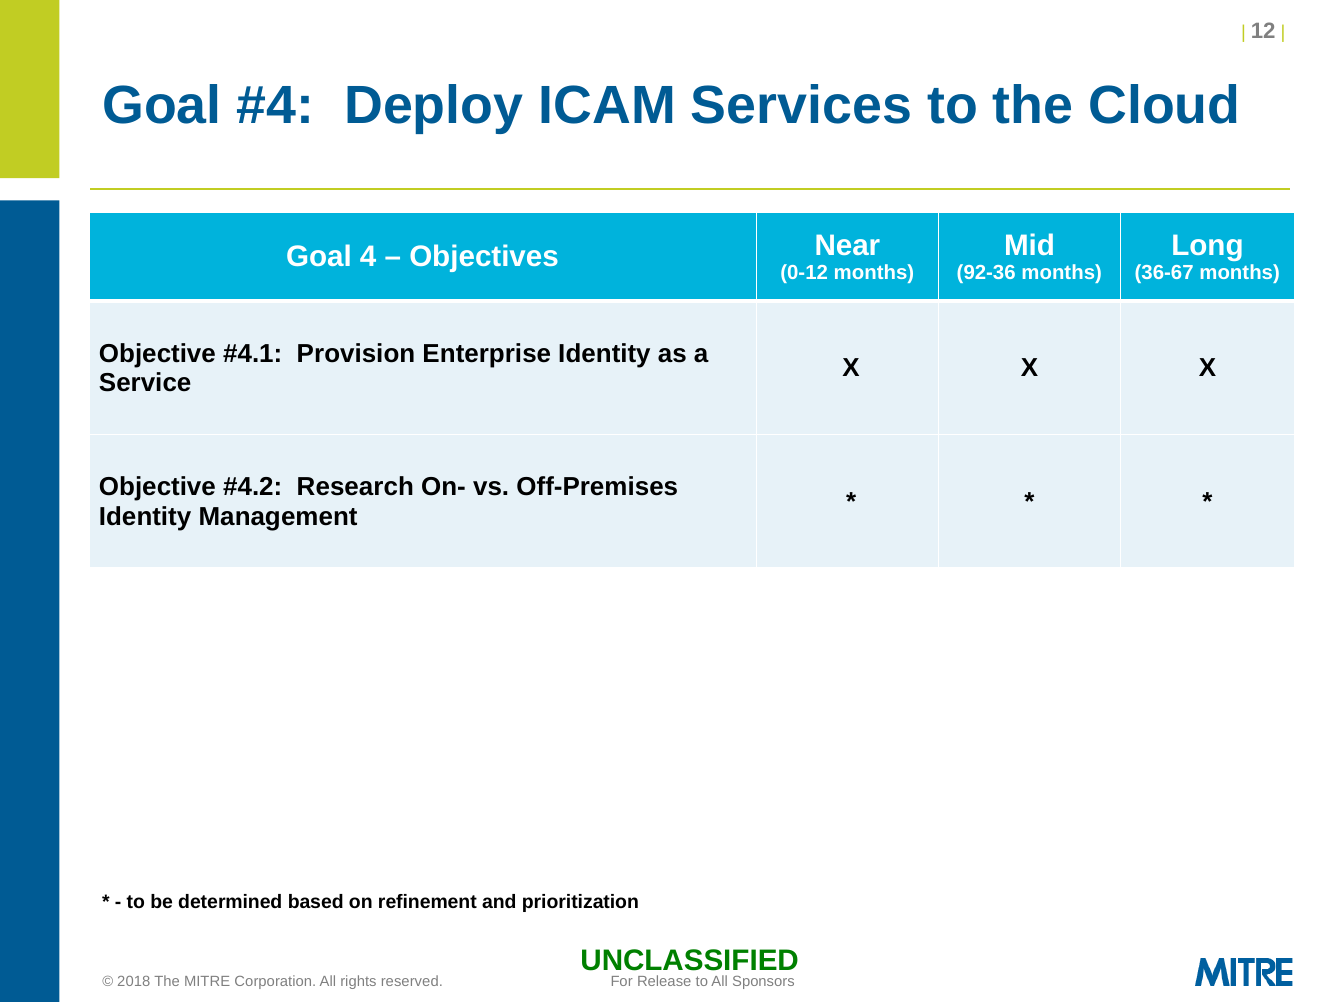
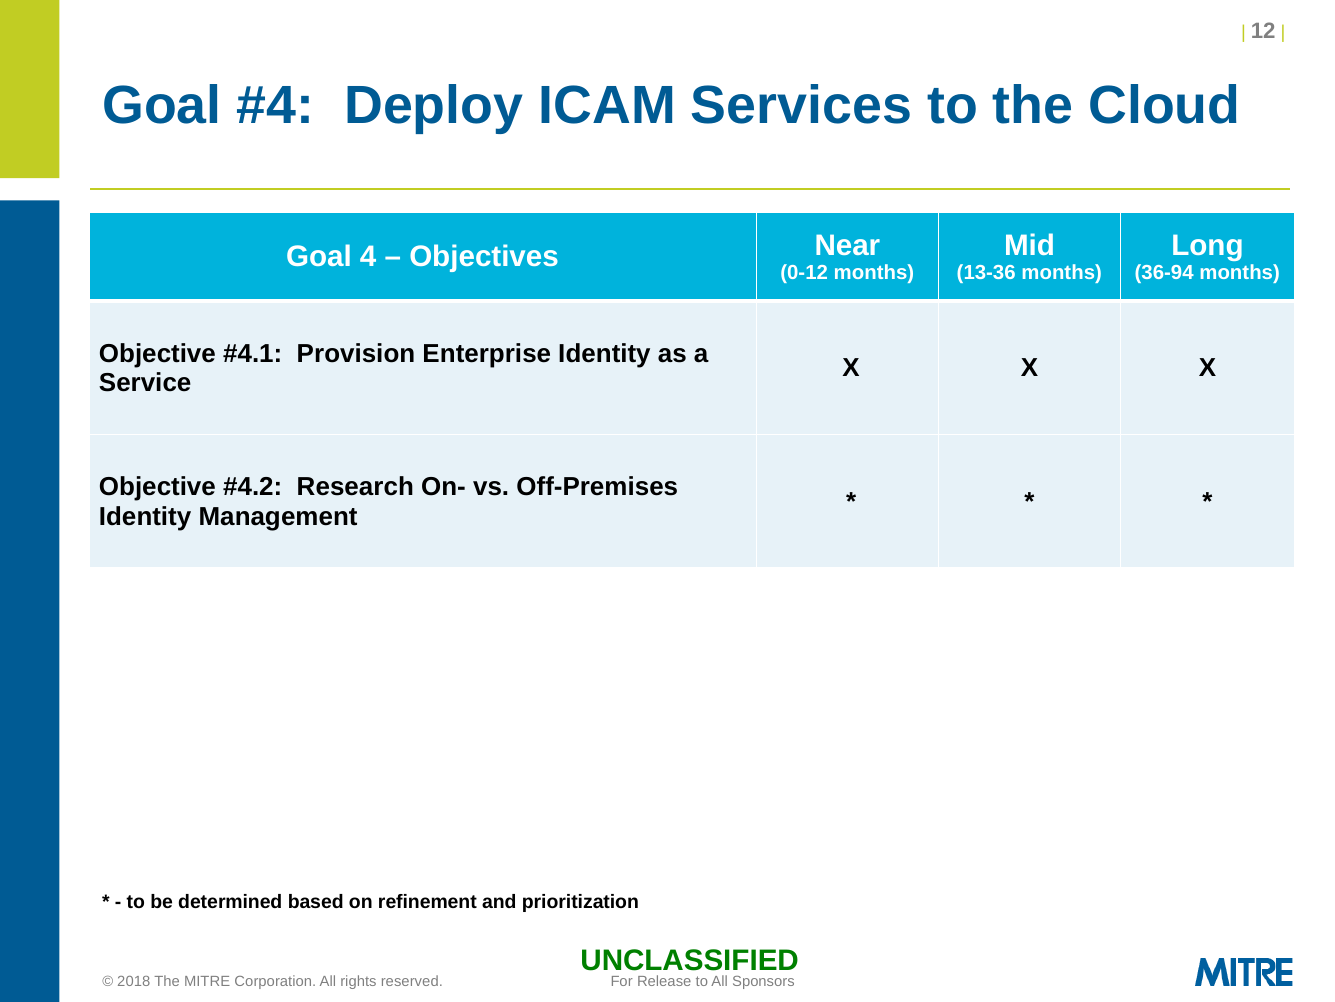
92-36: 92-36 -> 13-36
36-67: 36-67 -> 36-94
